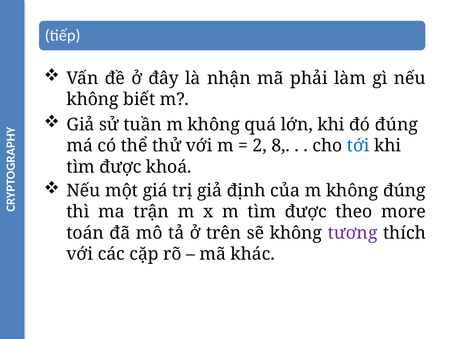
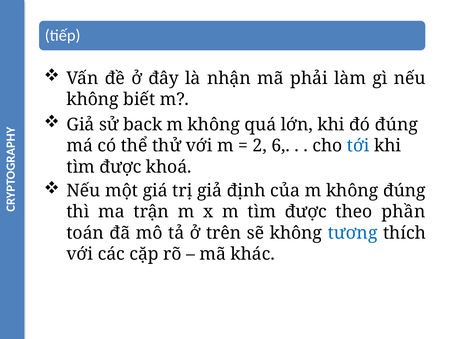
tuần: tuần -> back
8: 8 -> 6
more: more -> phần
tương colour: purple -> blue
